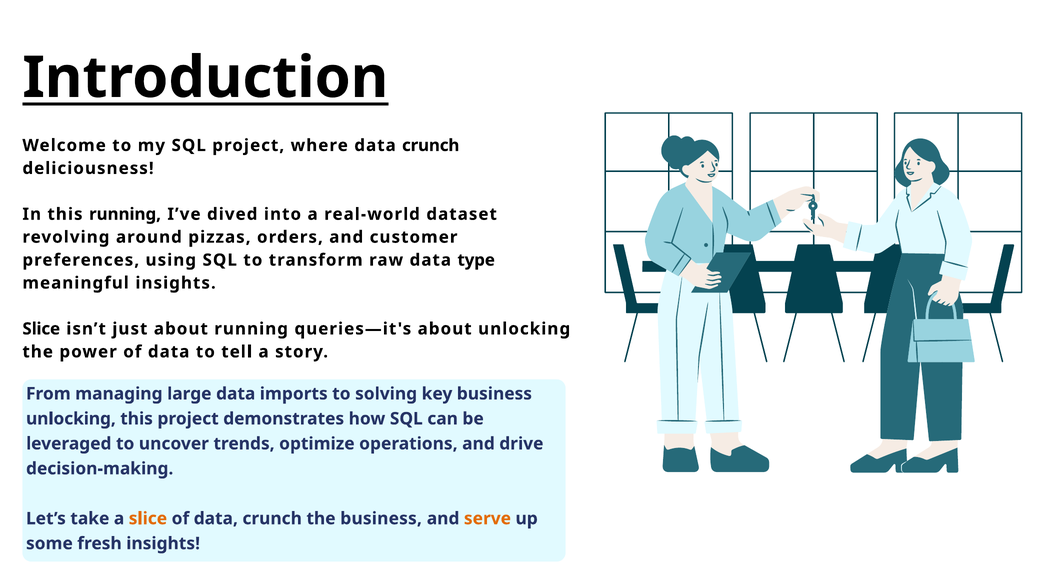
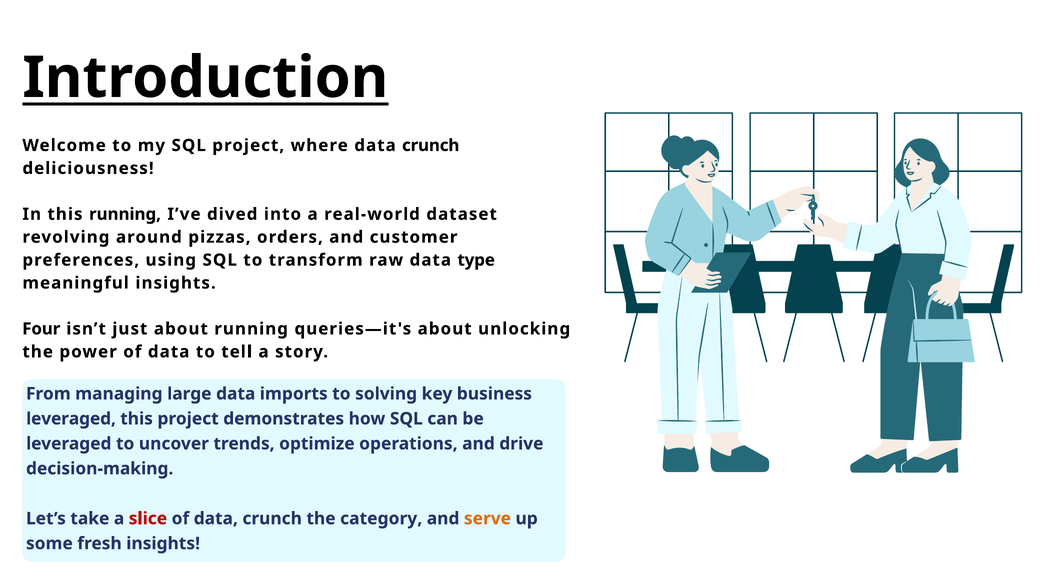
Slice at (41, 329): Slice -> Four
unlocking at (71, 419): unlocking -> leveraged
slice at (148, 519) colour: orange -> red
the business: business -> category
